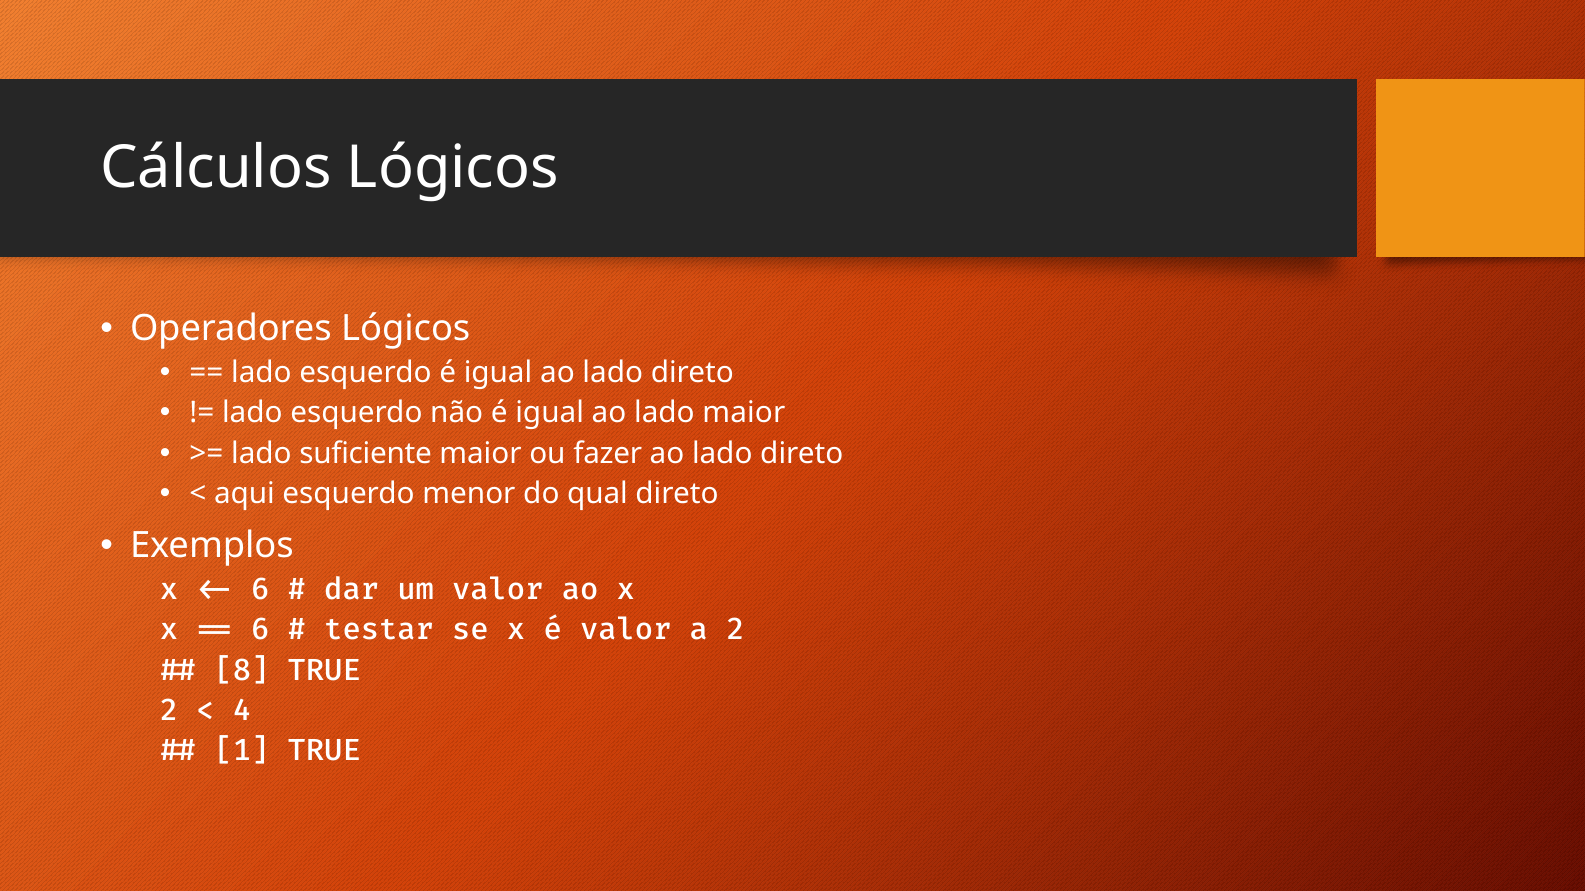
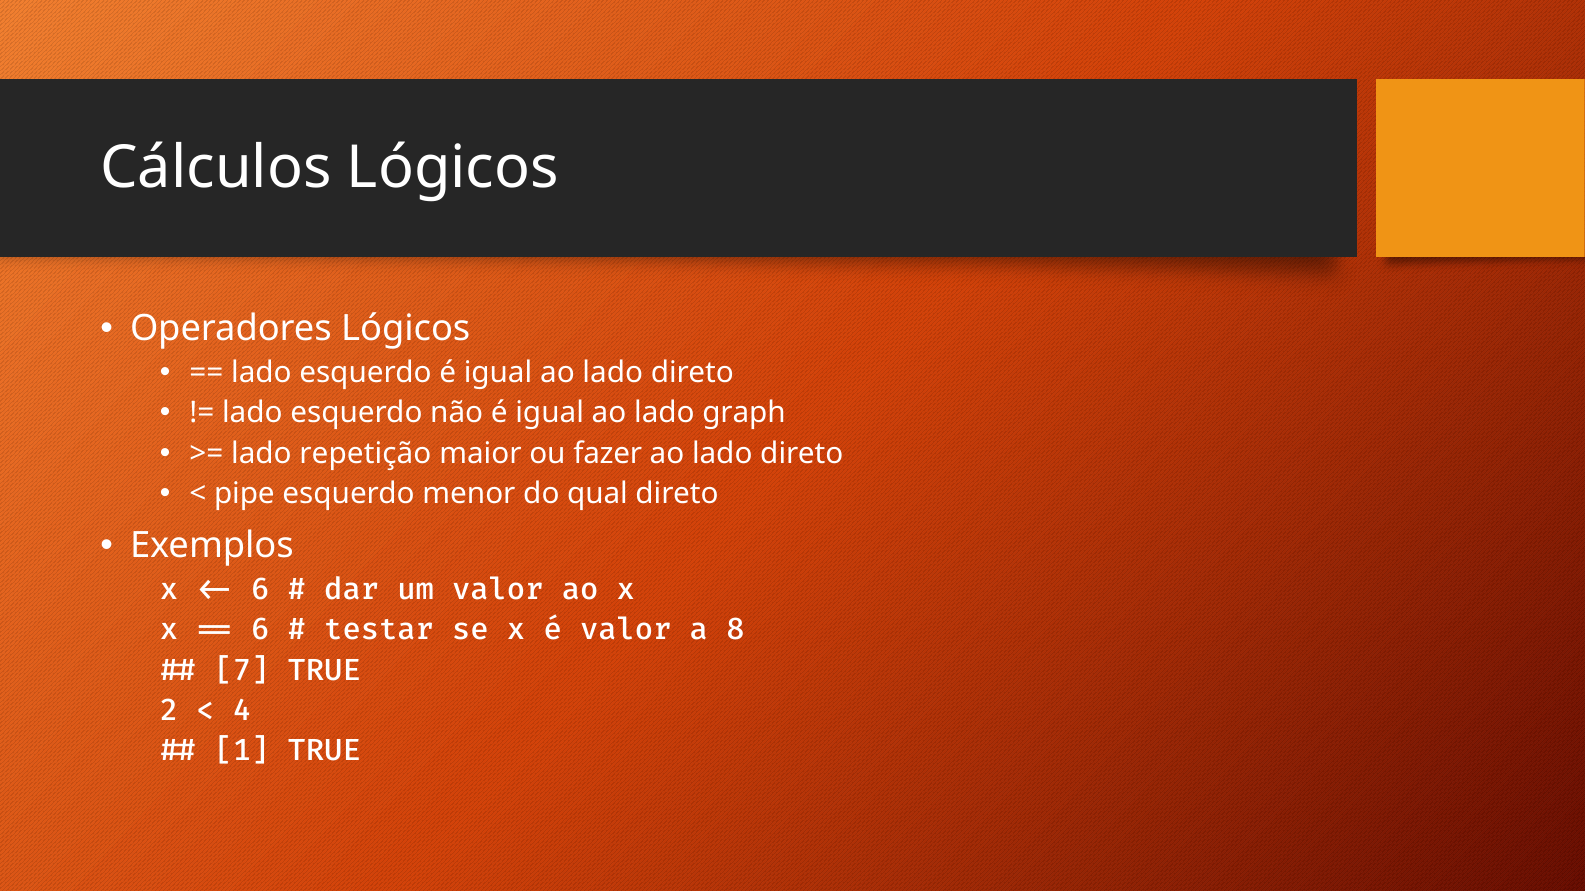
lado maior: maior -> graph
suficiente: suficiente -> repetição
aqui: aqui -> pipe
a 2: 2 -> 8
8: 8 -> 7
